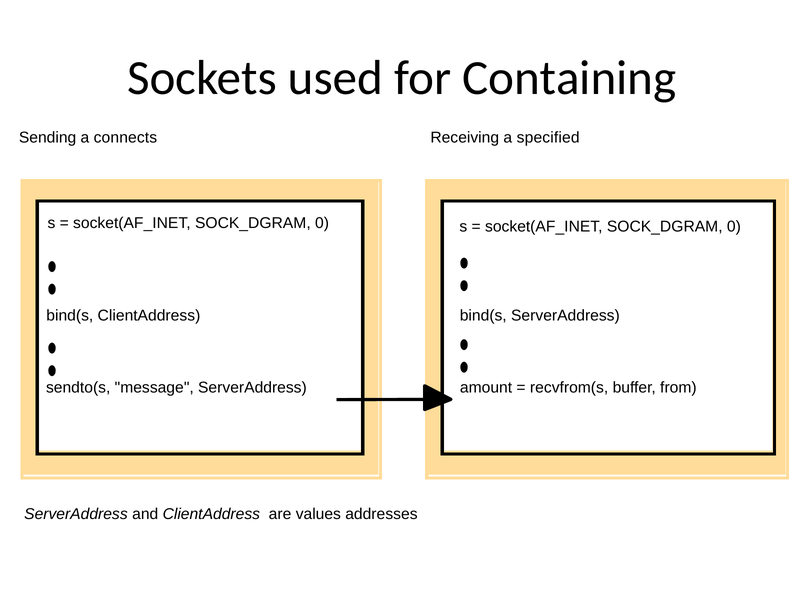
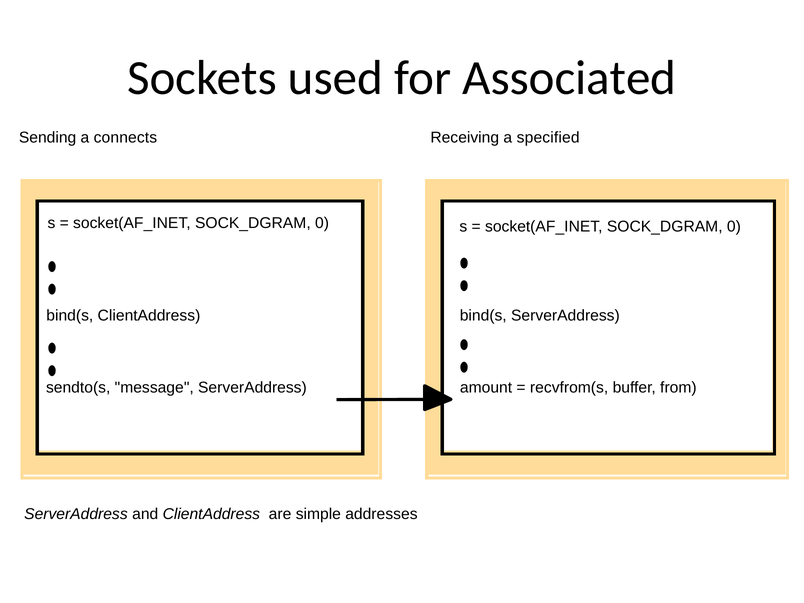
Containing: Containing -> Associated
values: values -> simple
